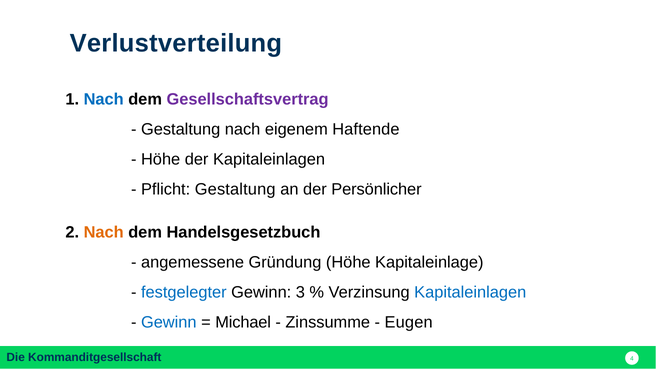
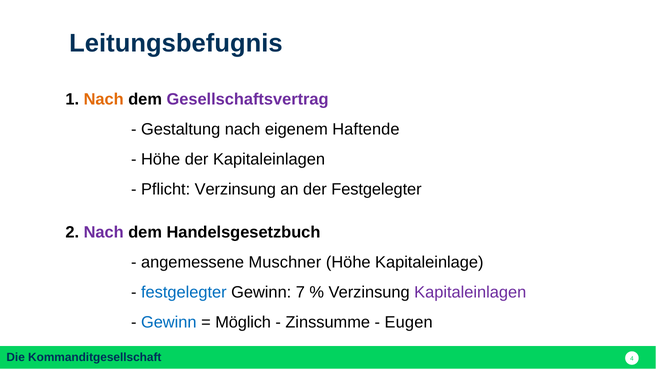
Verlustverteilung: Verlustverteilung -> Leitungsbefugnis
Nach at (104, 99) colour: blue -> orange
Pflicht Gestaltung: Gestaltung -> Verzinsung
der Persönlicher: Persönlicher -> Festgelegter
Nach at (104, 232) colour: orange -> purple
Gründung: Gründung -> Muschner
3: 3 -> 7
Kapitaleinlagen at (470, 292) colour: blue -> purple
Michael: Michael -> Möglich
